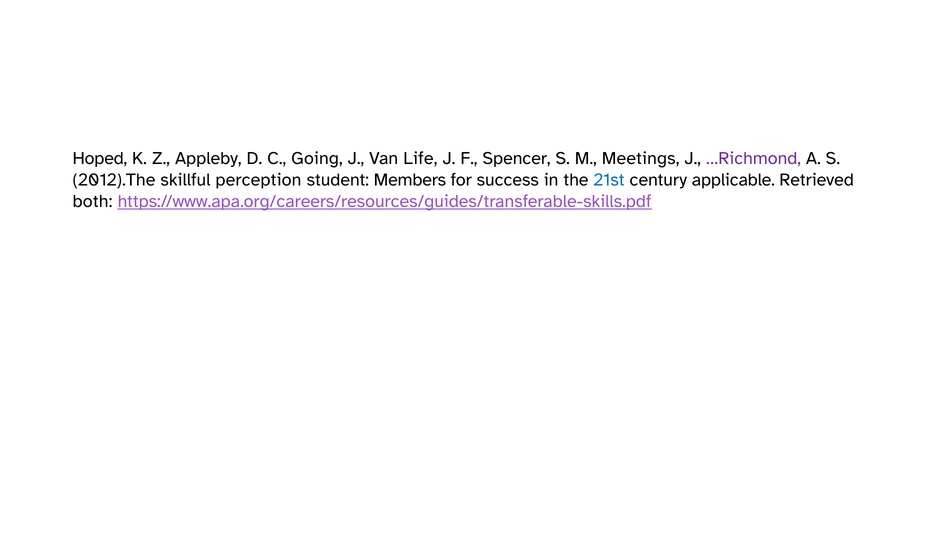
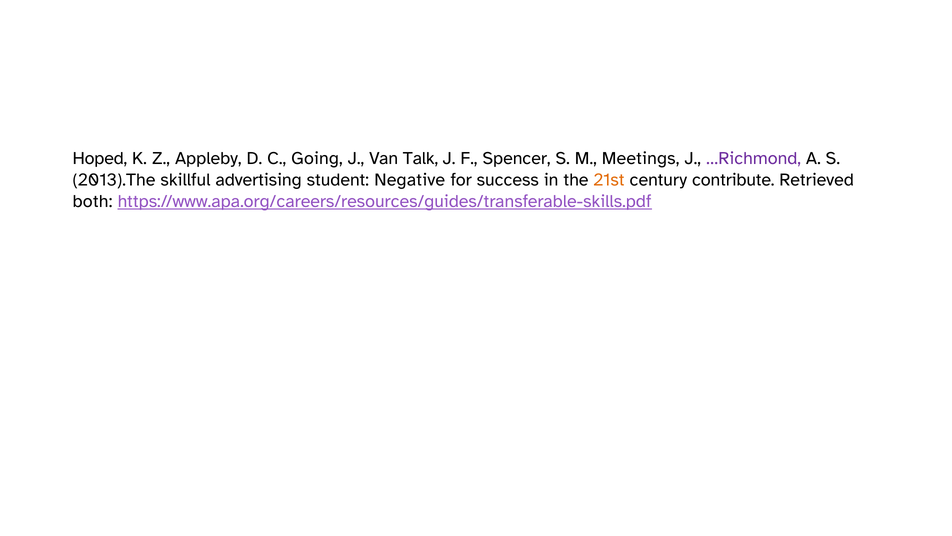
Life: Life -> Talk
2012).The: 2012).The -> 2013).The
perception: perception -> advertising
Members: Members -> Negative
21st colour: blue -> orange
applicable: applicable -> contribute
